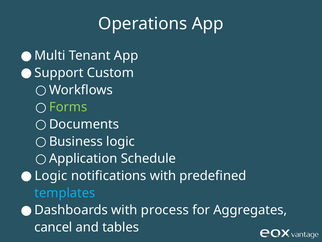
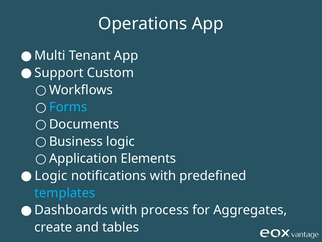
Forms colour: light green -> light blue
Schedule: Schedule -> Elements
cancel: cancel -> create
